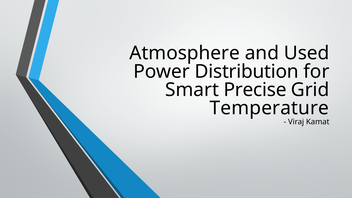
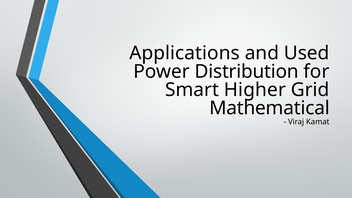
Atmosphere: Atmosphere -> Applications
Precise: Precise -> Higher
Temperature: Temperature -> Mathematical
